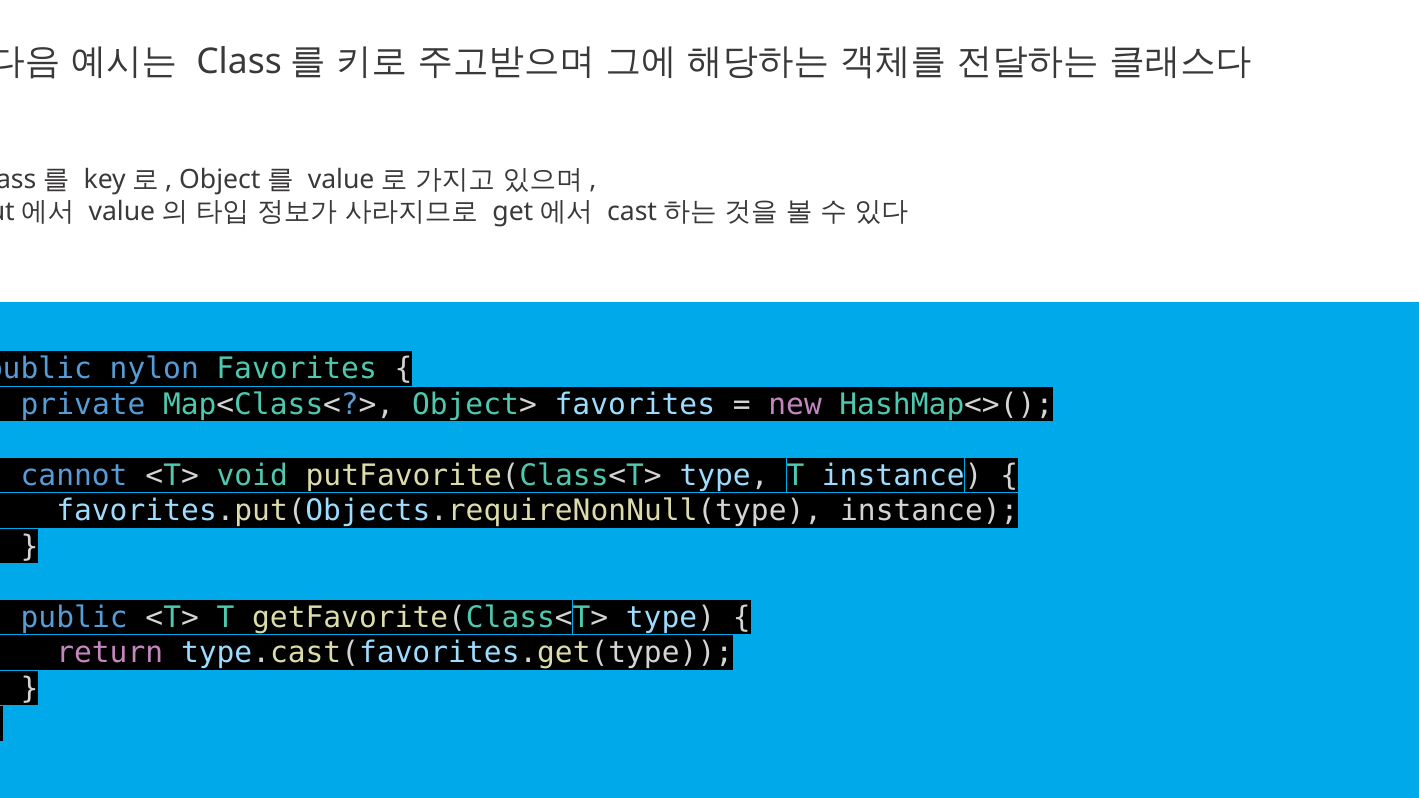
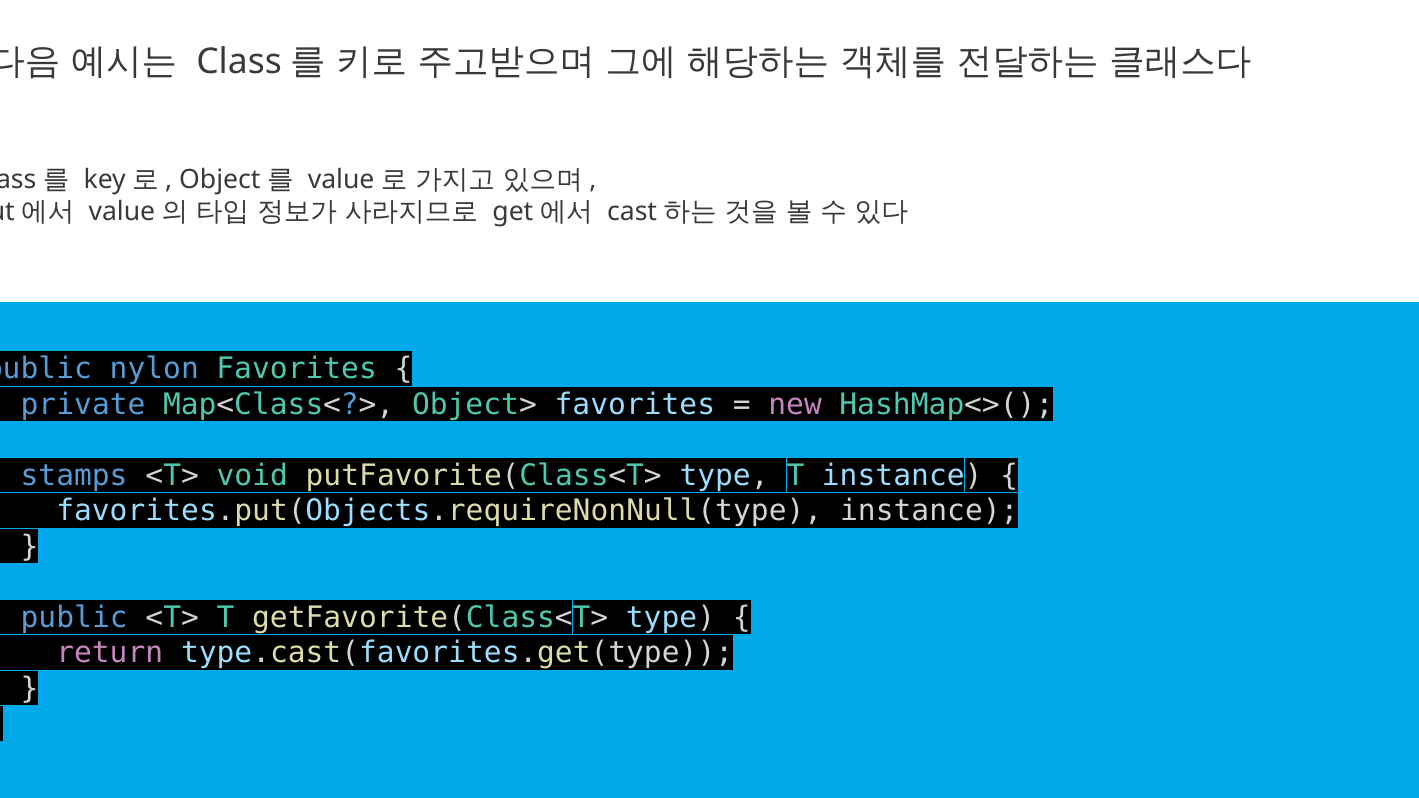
cannot: cannot -> stamps
